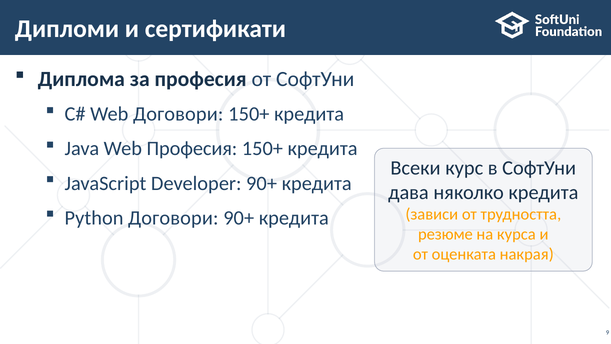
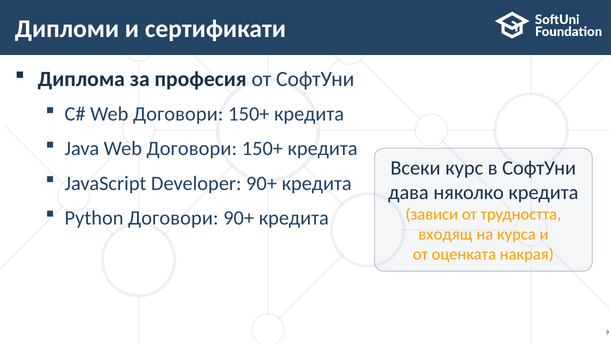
Java Web Професия: Професия -> Договори
резюме: резюме -> входящ
